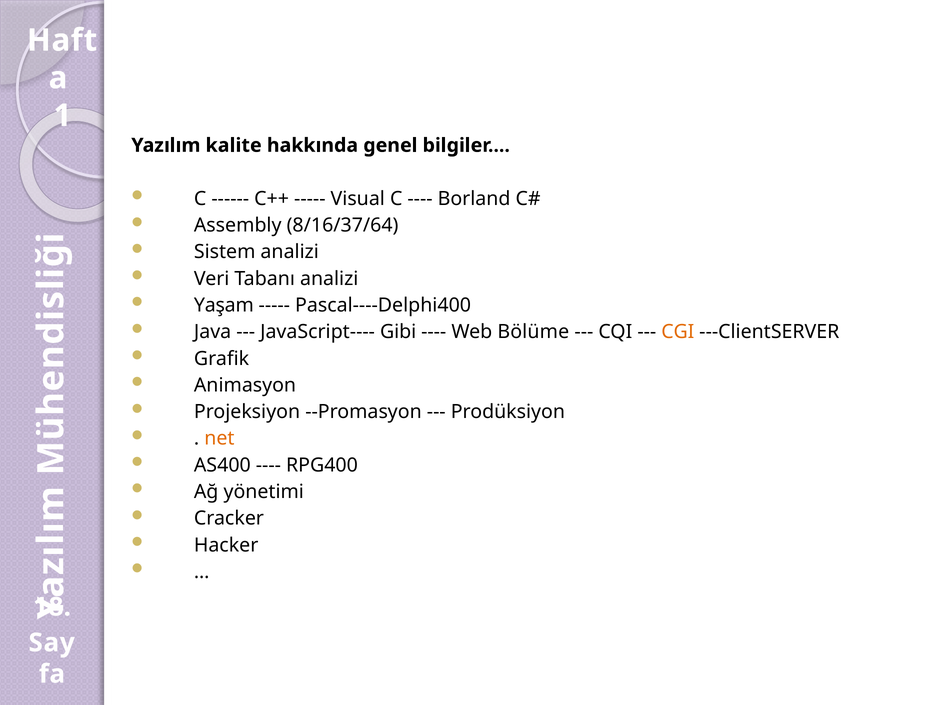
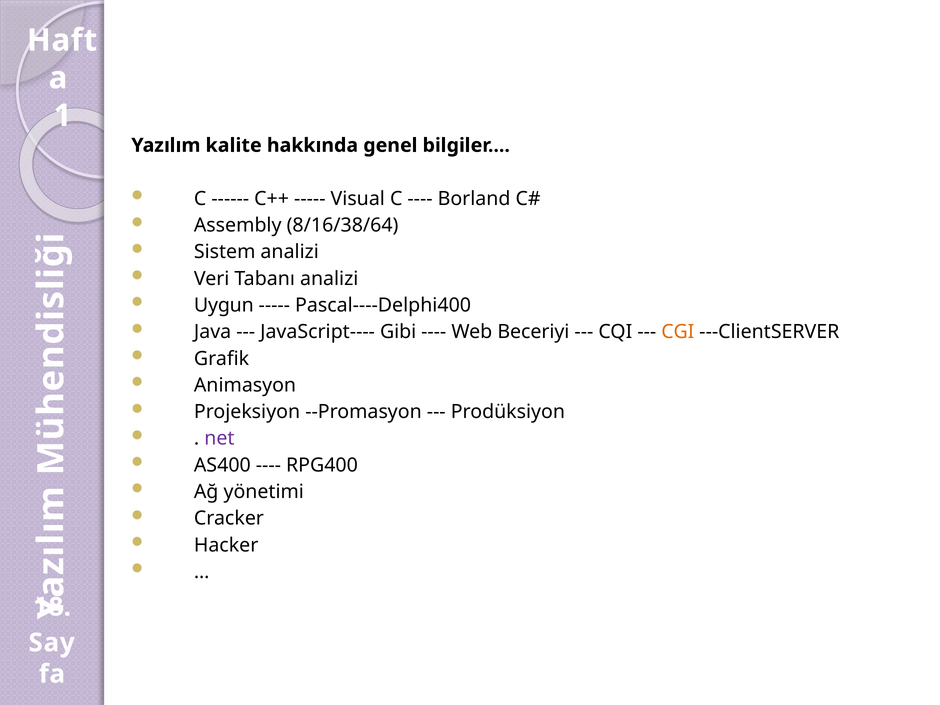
8/16/37/64: 8/16/37/64 -> 8/16/38/64
Yaşam: Yaşam -> Uygun
Bölüme: Bölüme -> Beceriyi
net colour: orange -> purple
